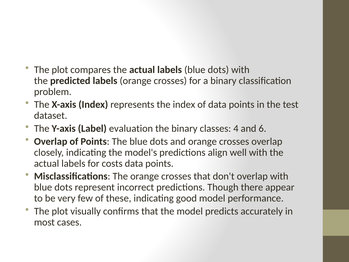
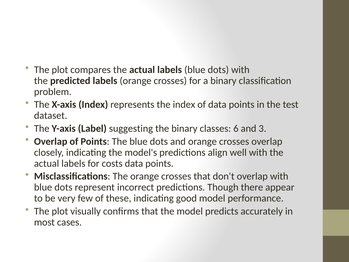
evaluation: evaluation -> suggesting
4: 4 -> 6
6: 6 -> 3
